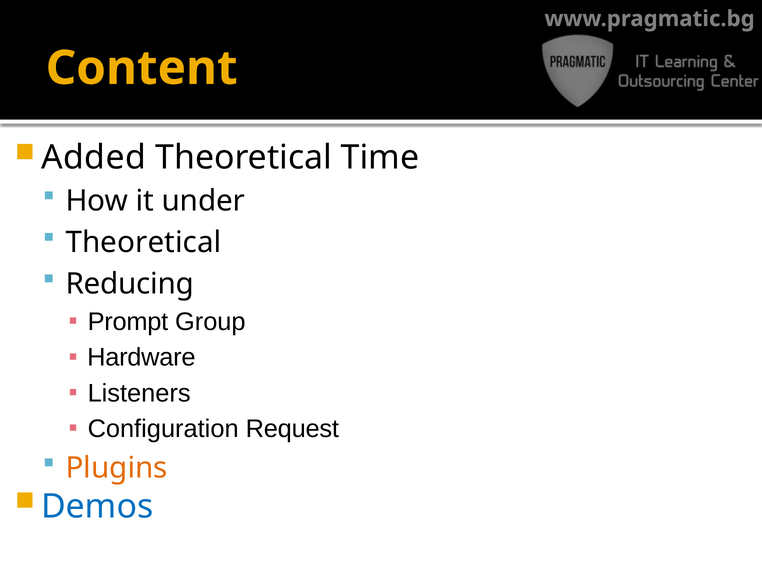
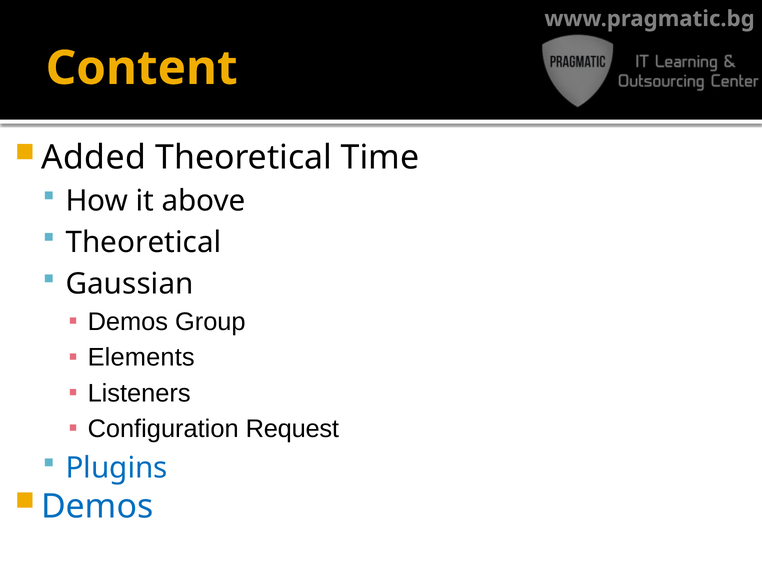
under: under -> above
Reducing: Reducing -> Gaussian
Prompt at (128, 322): Prompt -> Demos
Hardware: Hardware -> Elements
Plugins colour: orange -> blue
